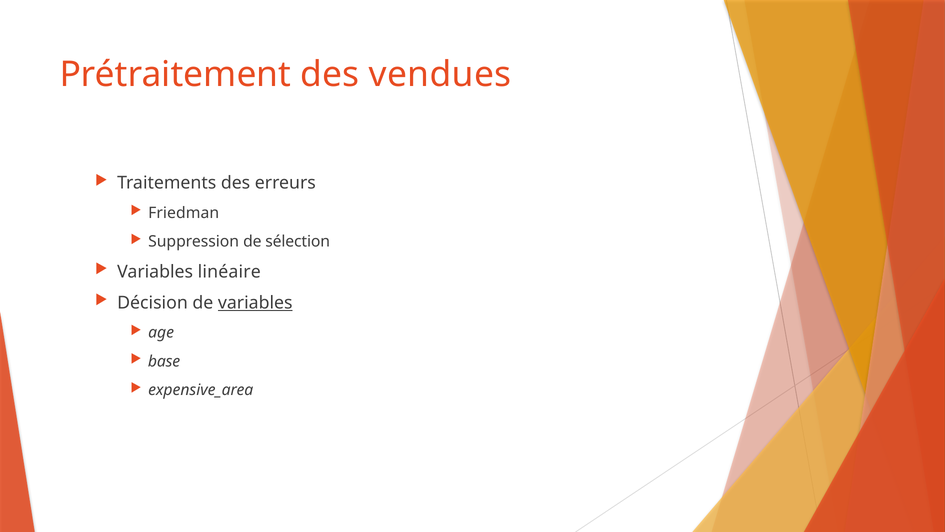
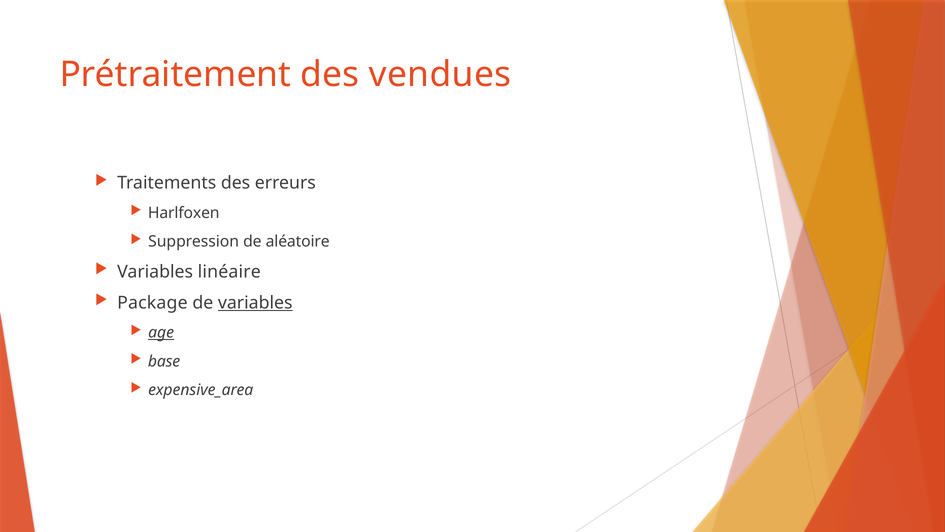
Friedman: Friedman -> Harlfoxen
sélection: sélection -> aléatoire
Décision: Décision -> Package
age underline: none -> present
